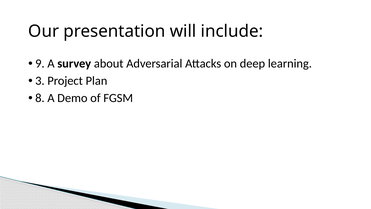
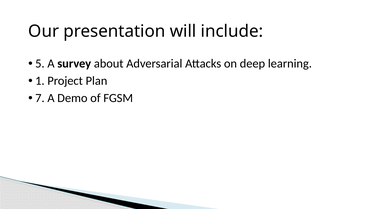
9: 9 -> 5
3: 3 -> 1
8: 8 -> 7
